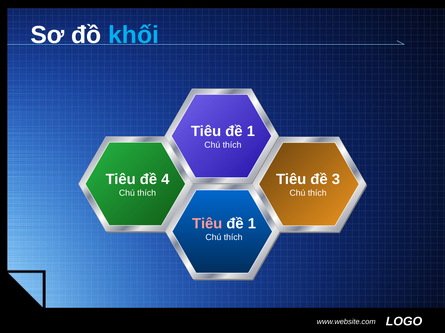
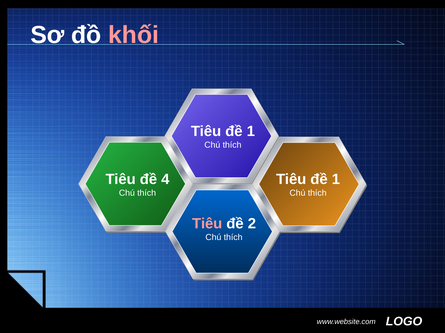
khối colour: light blue -> pink
3 at (336, 180): 3 -> 1
1 at (252, 224): 1 -> 2
